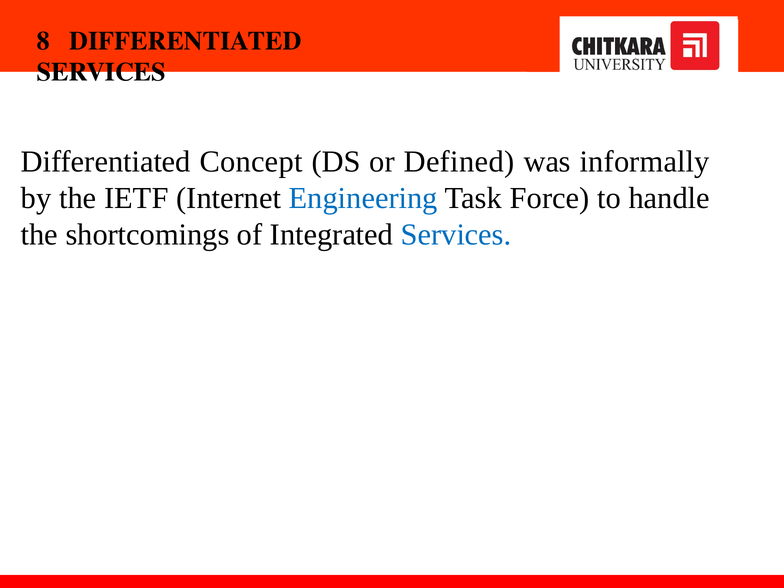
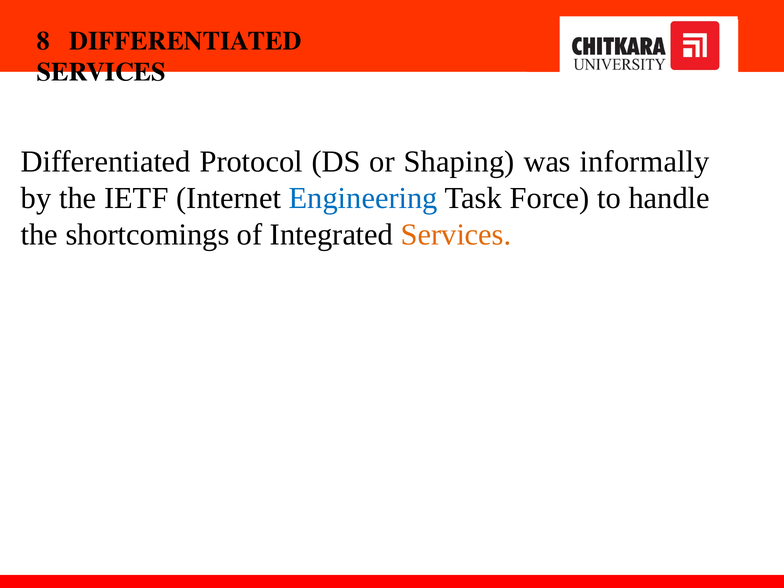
Concept: Concept -> Protocol
Defined: Defined -> Shaping
Services at (456, 235) colour: blue -> orange
